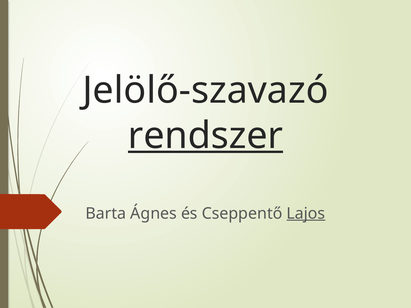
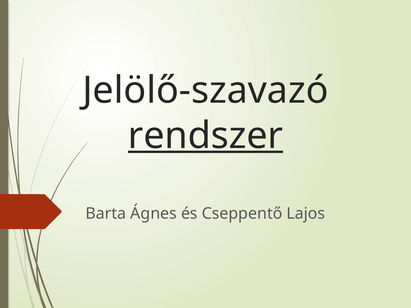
Lajos underline: present -> none
